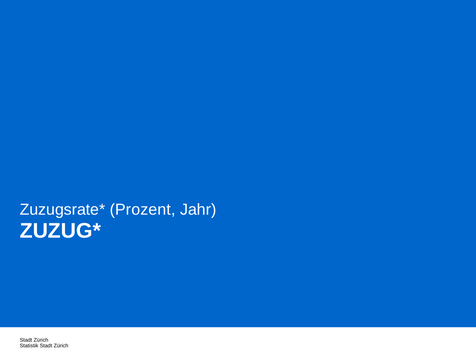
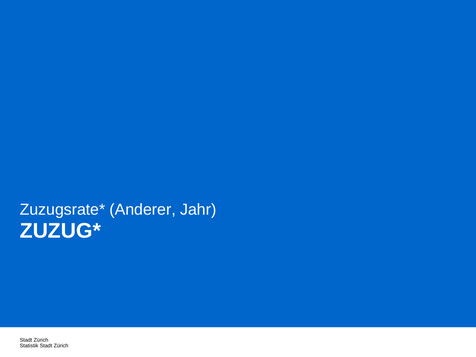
Prozent: Prozent -> Anderer
